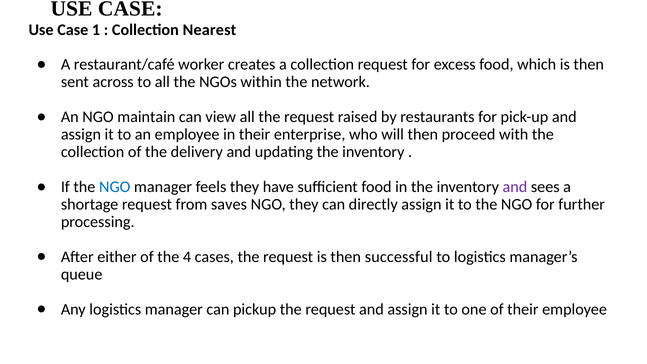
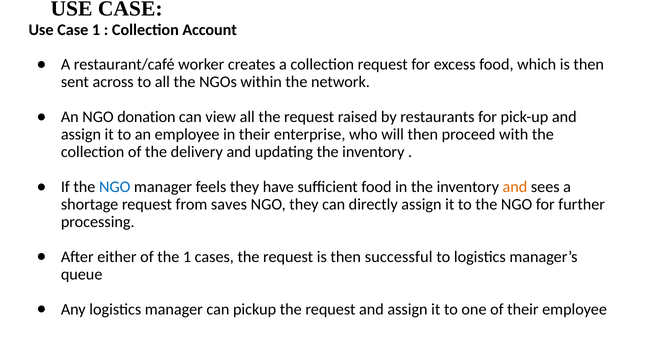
Nearest: Nearest -> Account
maintain: maintain -> donation
and at (515, 187) colour: purple -> orange
the 4: 4 -> 1
